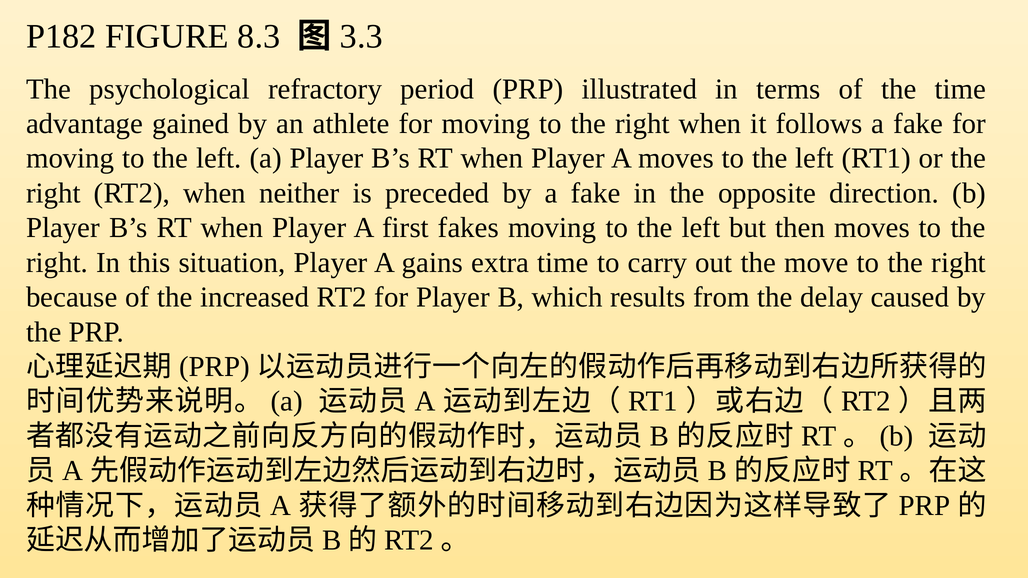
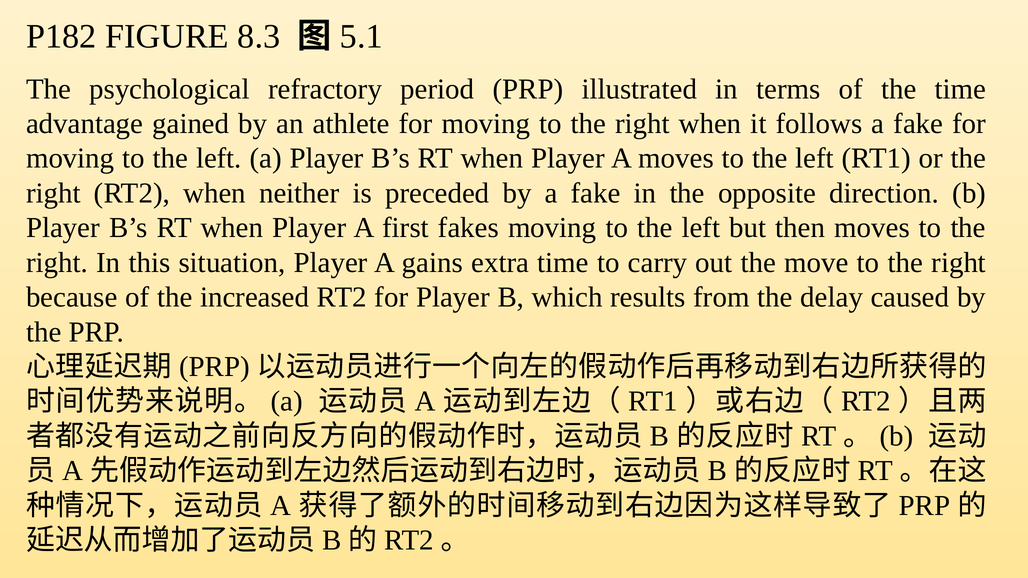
3.3: 3.3 -> 5.1
